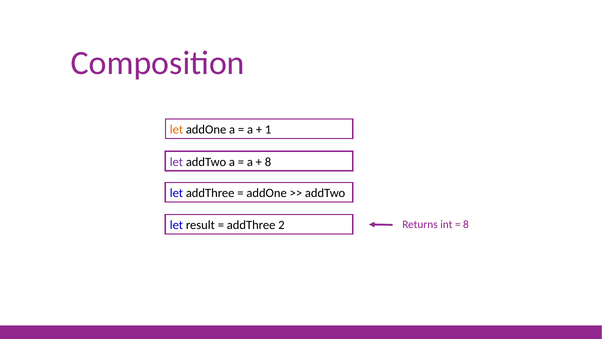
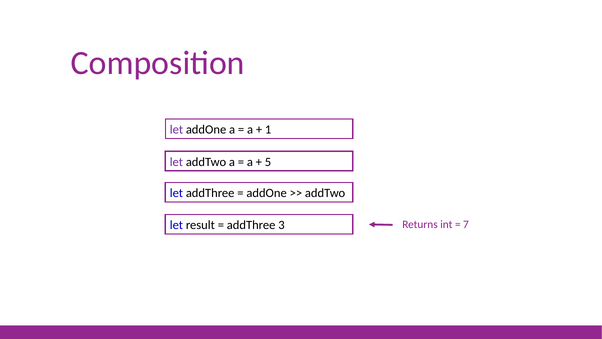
let at (176, 130) colour: orange -> purple
8 at (268, 162): 8 -> 5
8 at (466, 224): 8 -> 7
2: 2 -> 3
